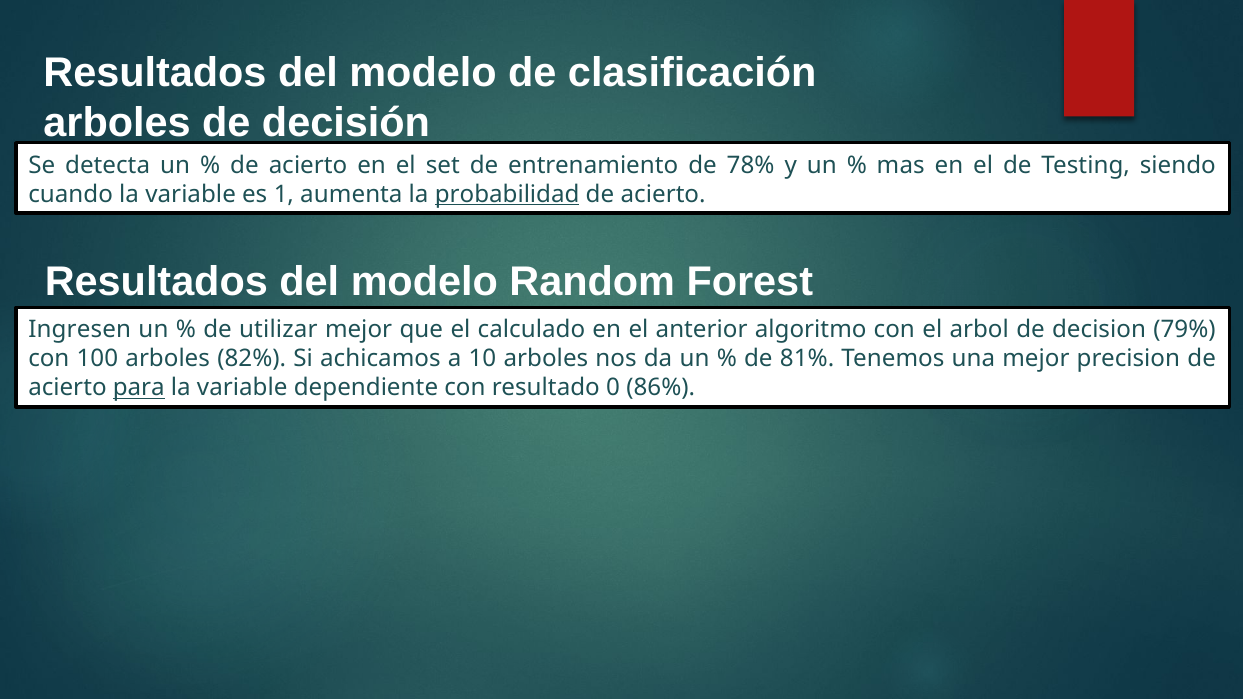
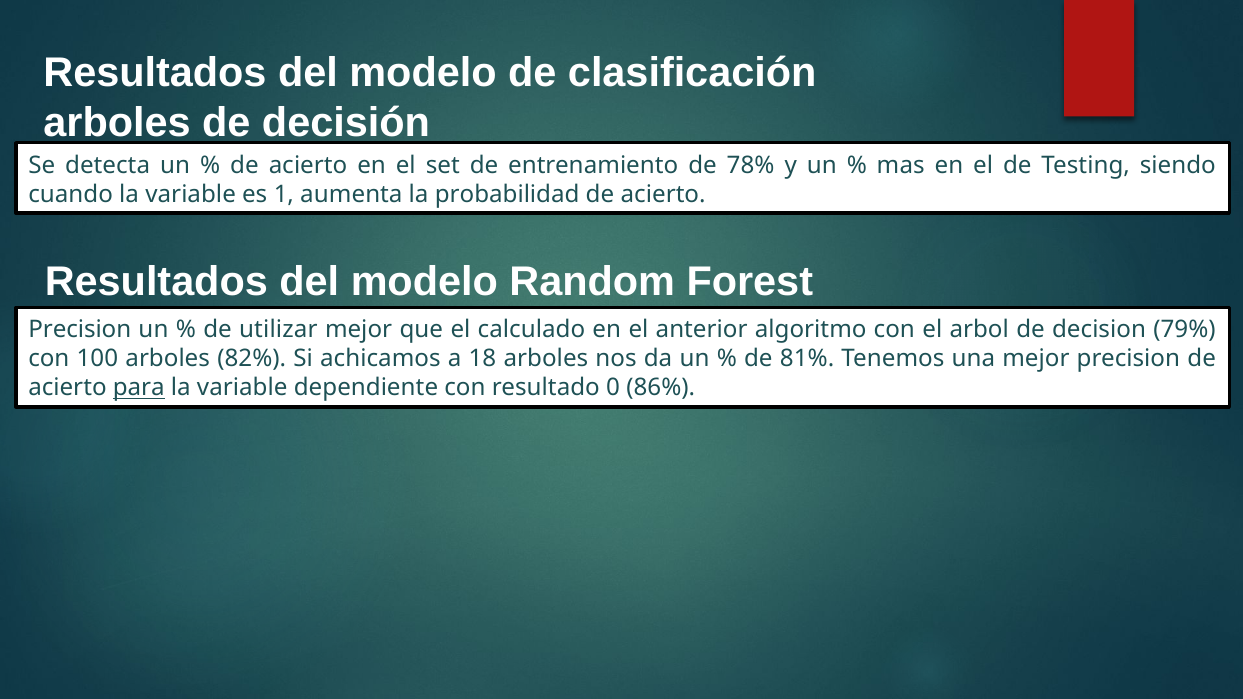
probabilidad underline: present -> none
Ingresen at (80, 330): Ingresen -> Precision
10: 10 -> 18
